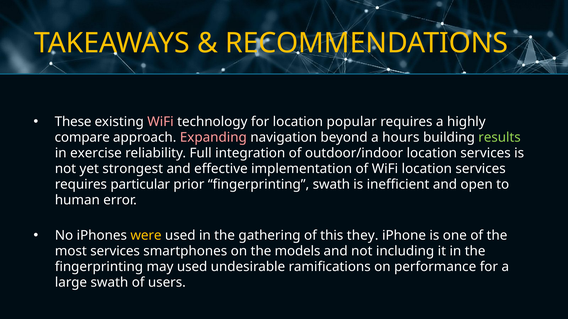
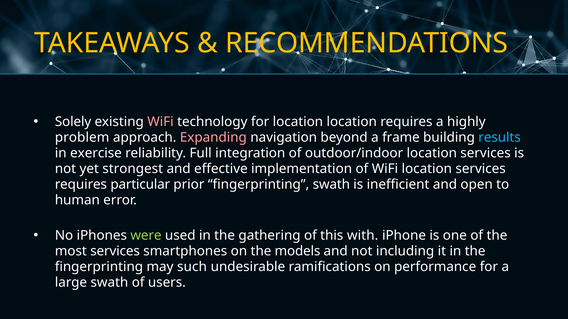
These: These -> Solely
location popular: popular -> location
compare: compare -> problem
hours: hours -> frame
results colour: light green -> light blue
were colour: yellow -> light green
they: they -> with
may used: used -> such
